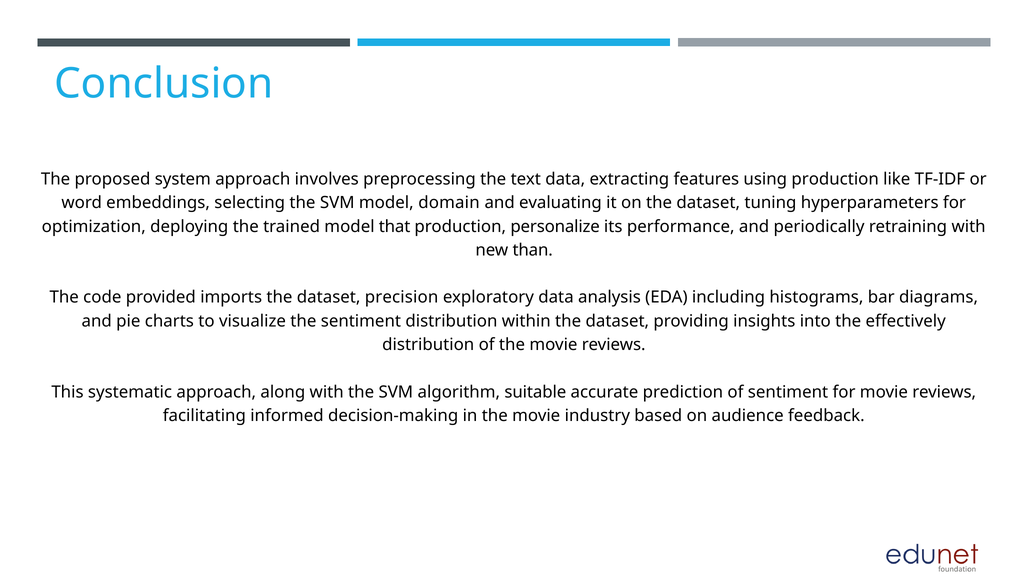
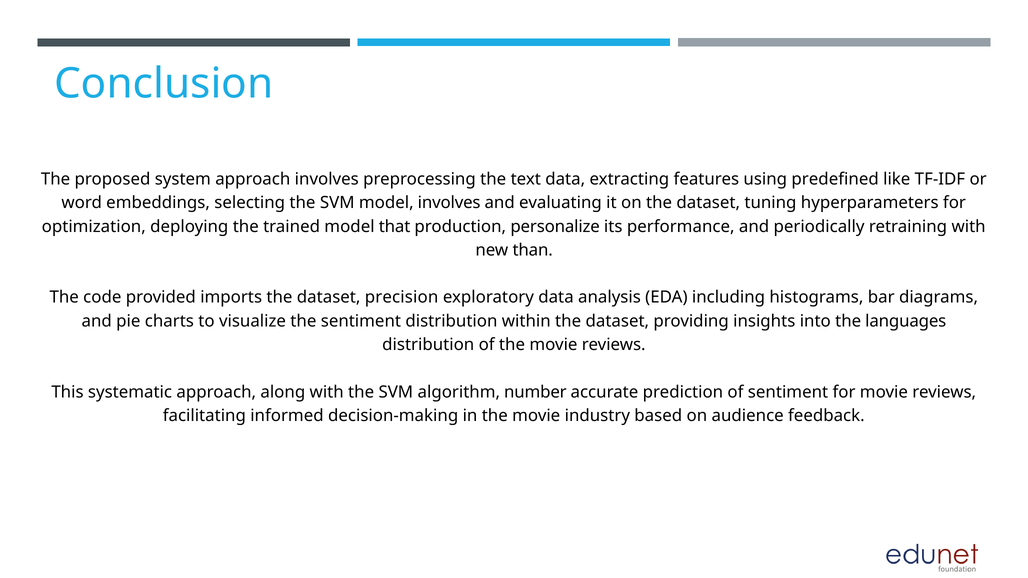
using production: production -> predefined
model domain: domain -> involves
effectively: effectively -> languages
suitable: suitable -> number
